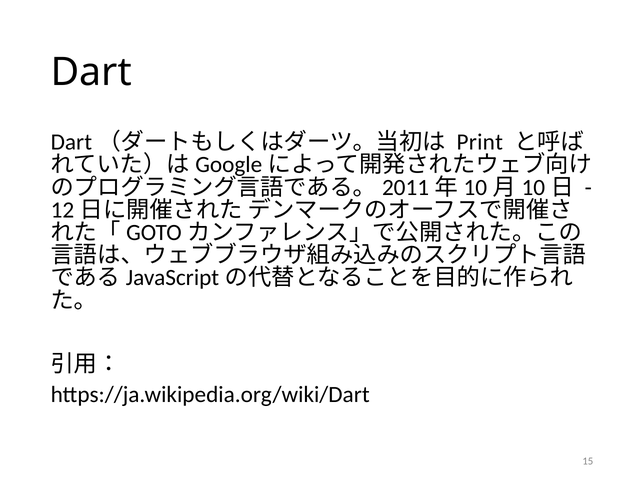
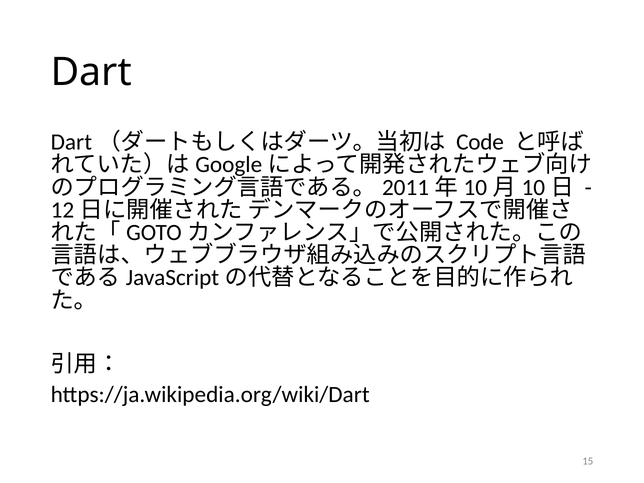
Print: Print -> Code
